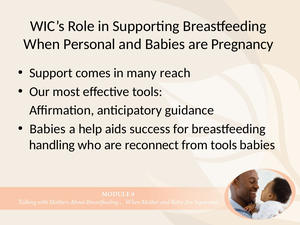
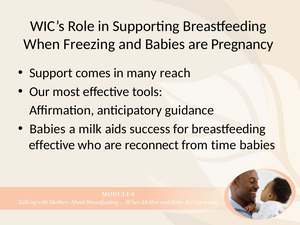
Personal: Personal -> Freezing
help: help -> milk
handling at (52, 145): handling -> effective
from tools: tools -> time
